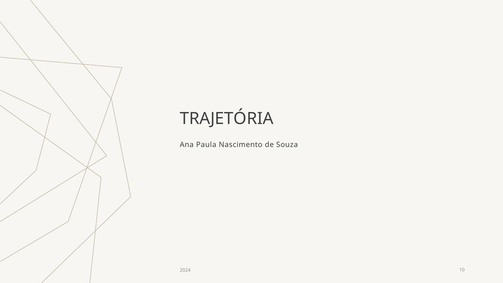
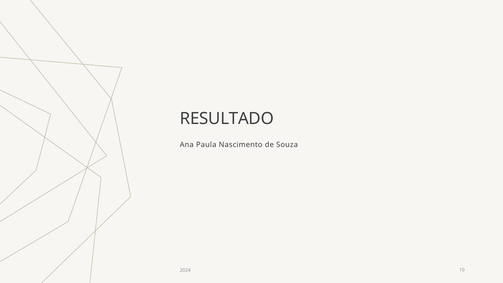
TRAJETÓRIA: TRAJETÓRIA -> RESULTADO
